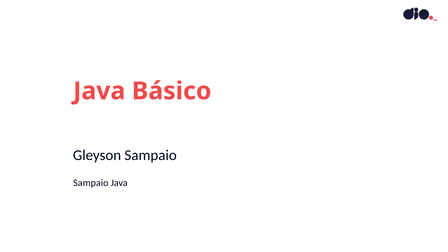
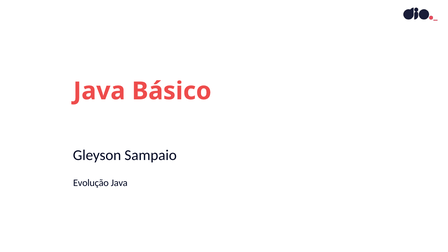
Sampaio at (91, 183): Sampaio -> Evolução
